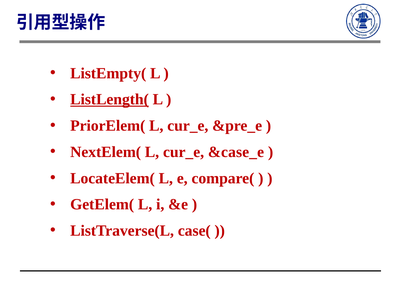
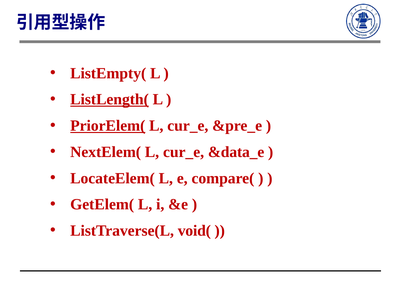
PriorElem( underline: none -> present
&case_e: &case_e -> &data_e
case(: case( -> void(
